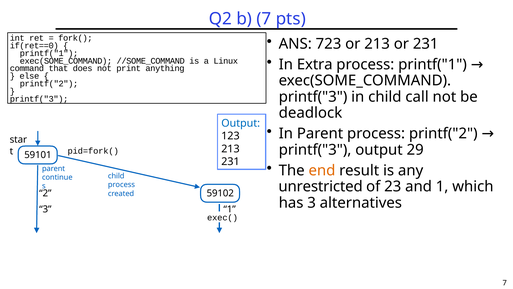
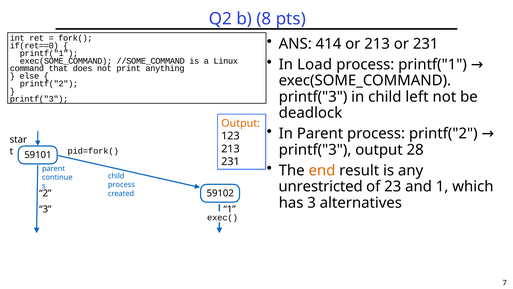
b 7: 7 -> 8
723: 723 -> 414
Extra: Extra -> Load
call: call -> left
Output at (241, 123) colour: blue -> orange
29: 29 -> 28
